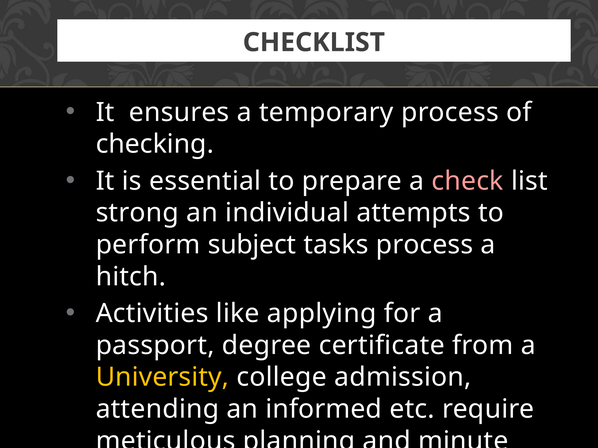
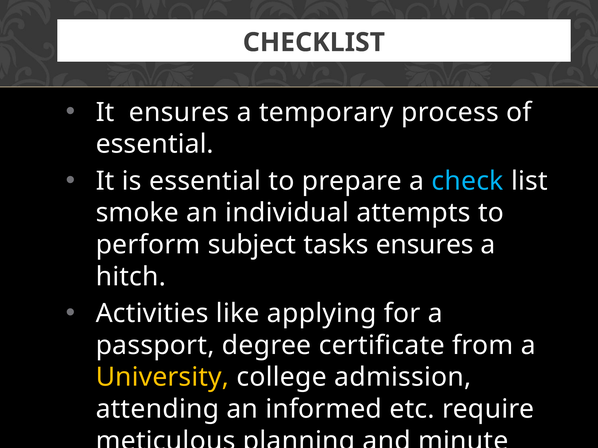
checking at (155, 144): checking -> essential
check colour: pink -> light blue
strong: strong -> smoke
tasks process: process -> ensures
